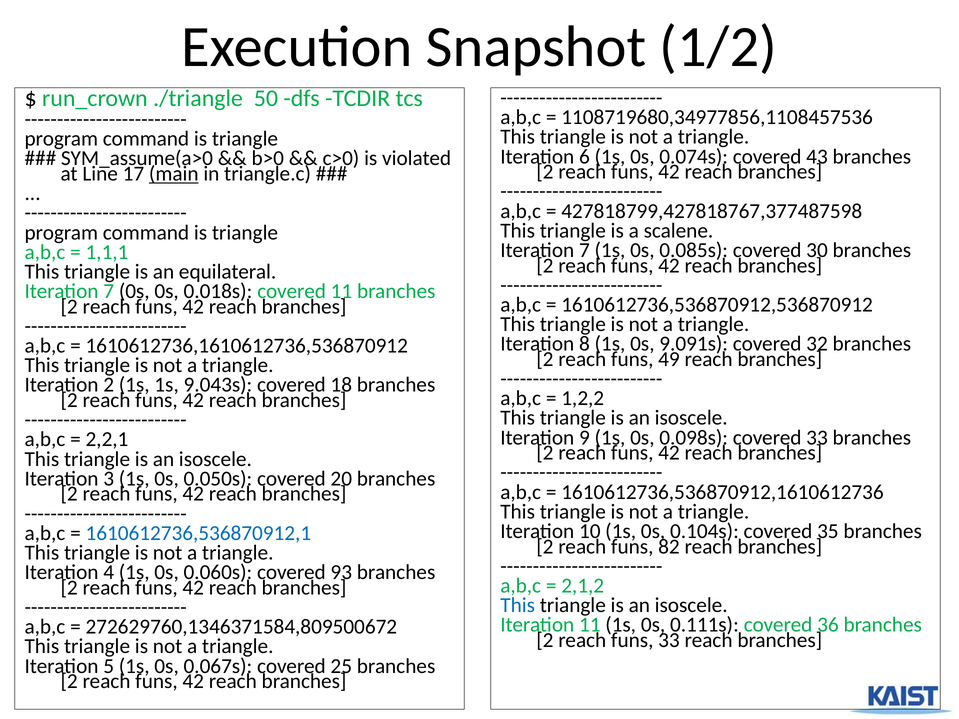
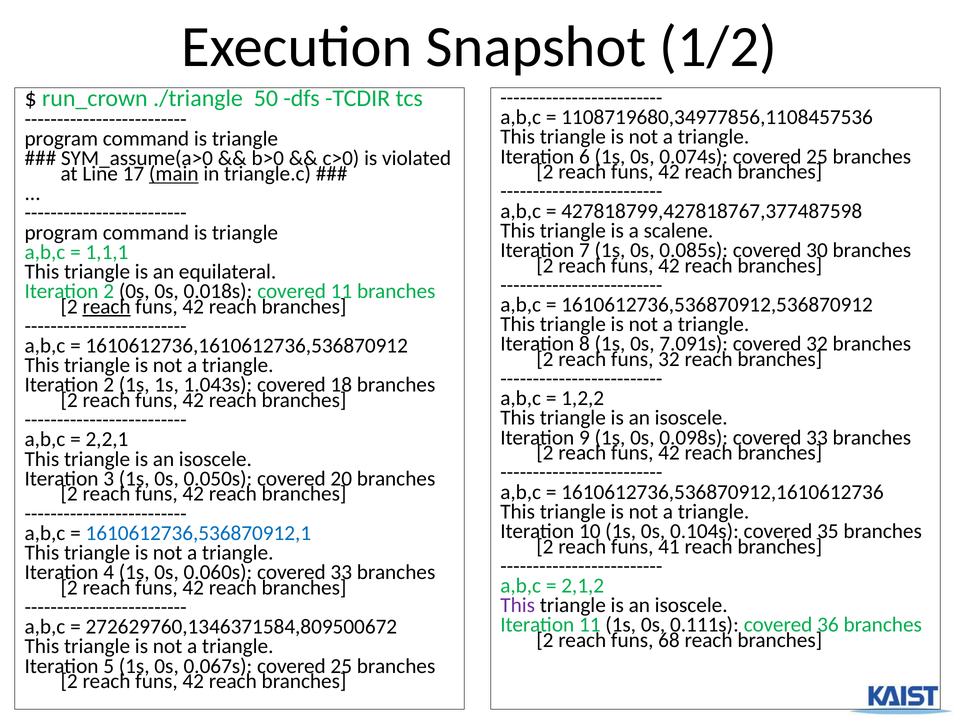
0.074s covered 43: 43 -> 25
7 at (109, 291): 7 -> 2
reach at (107, 307) underline: none -> present
9.091s: 9.091s -> 7.091s
funs 49: 49 -> 32
9.043s: 9.043s -> 1.043s
82: 82 -> 41
0.060s covered 93: 93 -> 33
This at (518, 605) colour: blue -> purple
funs 33: 33 -> 68
